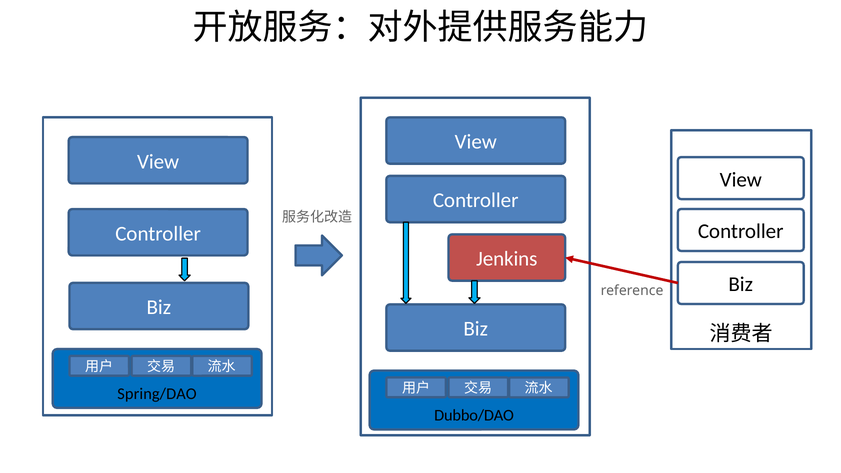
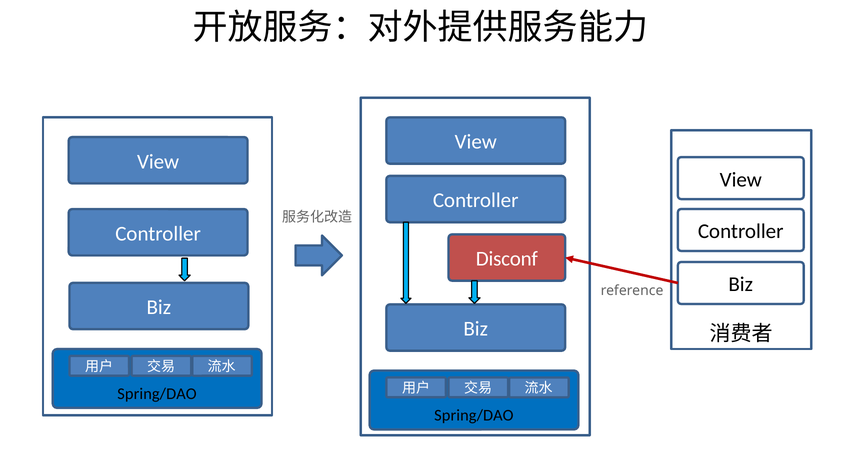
Jenkins: Jenkins -> Disconf
Dubbo/DAO at (474, 415): Dubbo/DAO -> Spring/DAO
